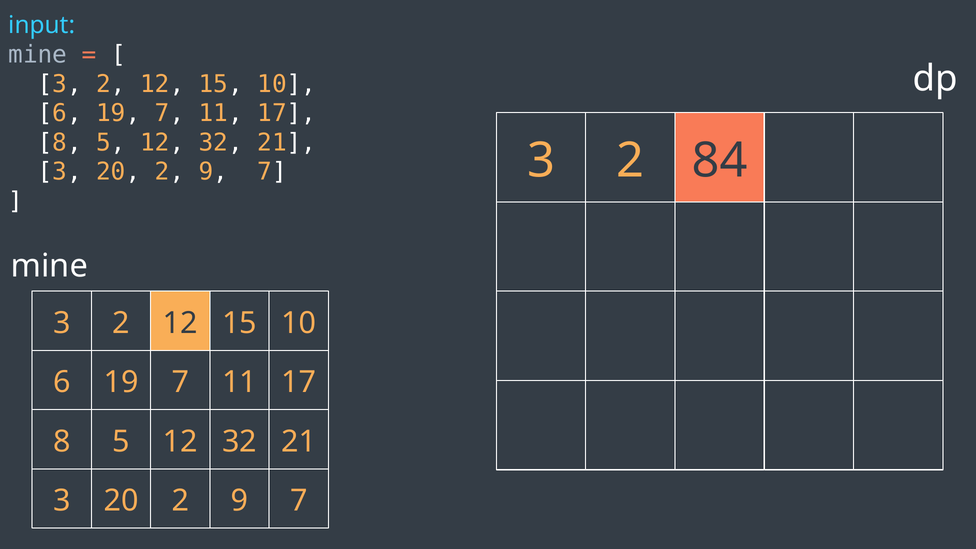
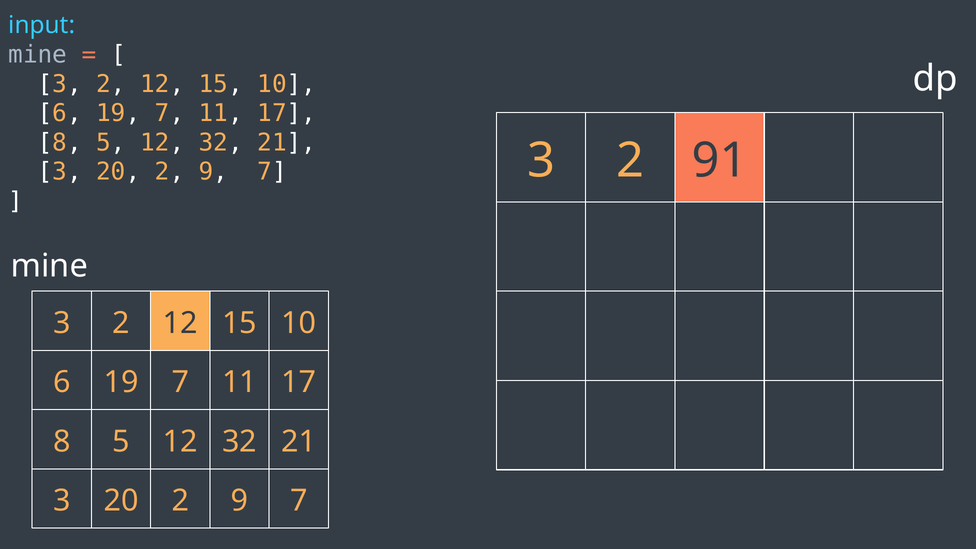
84: 84 -> 91
